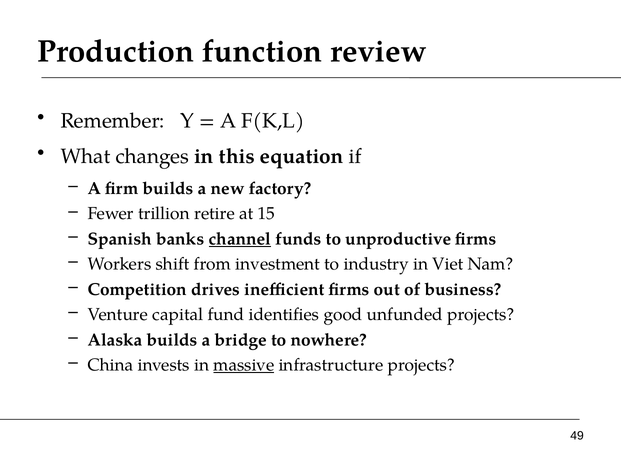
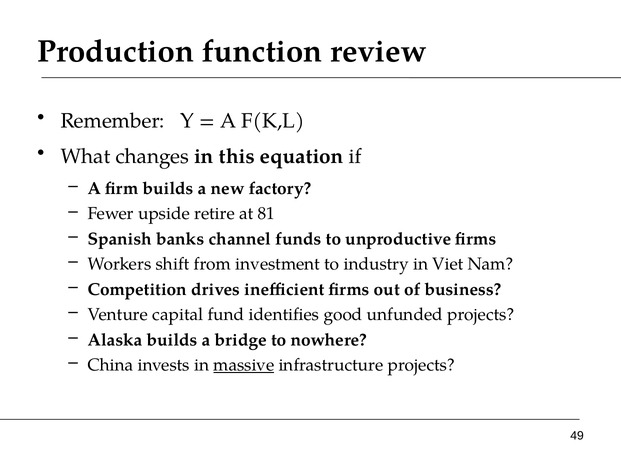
trillion: trillion -> upside
15: 15 -> 81
channel underline: present -> none
